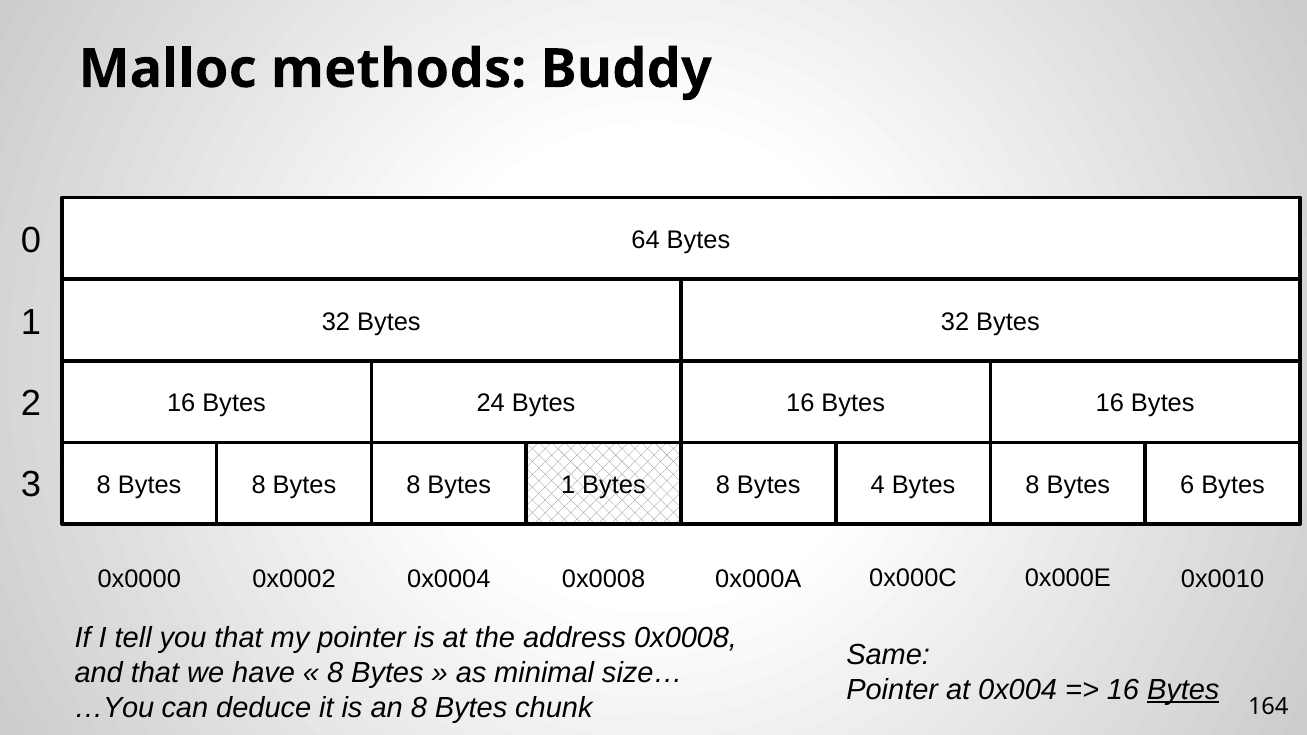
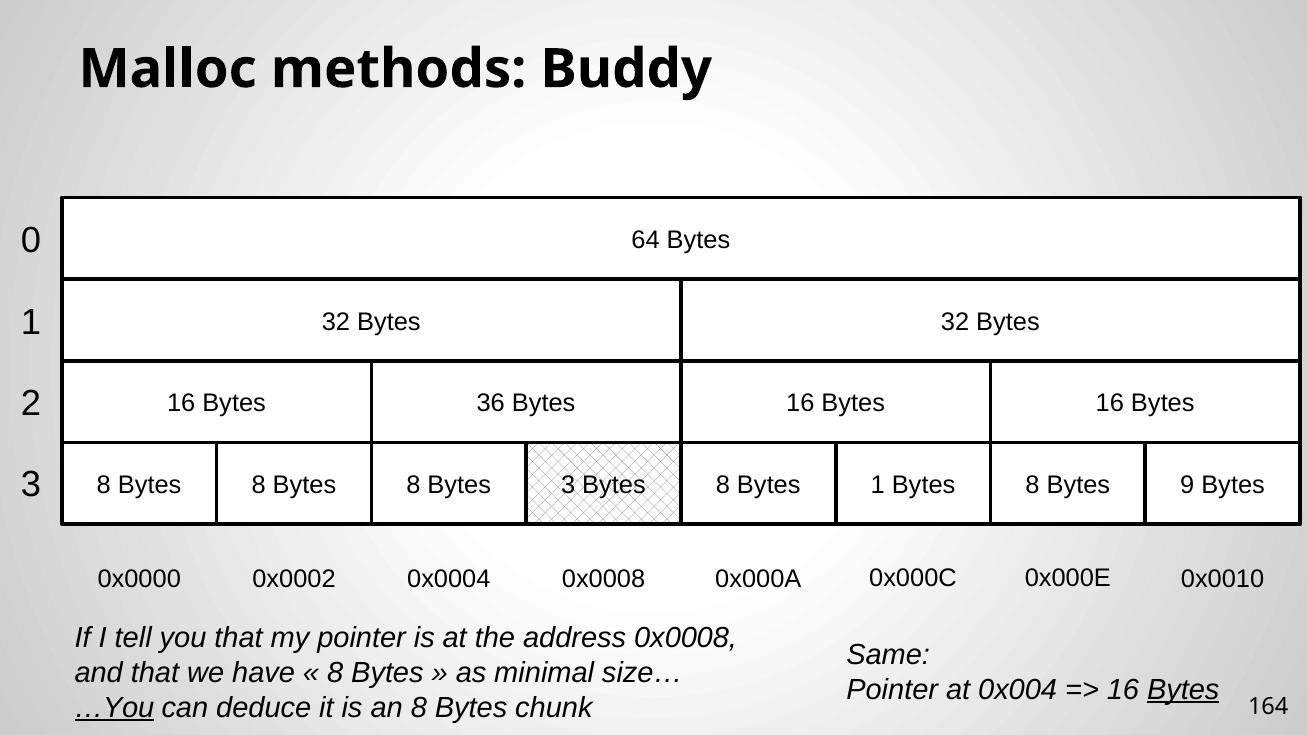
24: 24 -> 36
Bytes 1: 1 -> 3
Bytes 4: 4 -> 1
6: 6 -> 9
…You underline: none -> present
